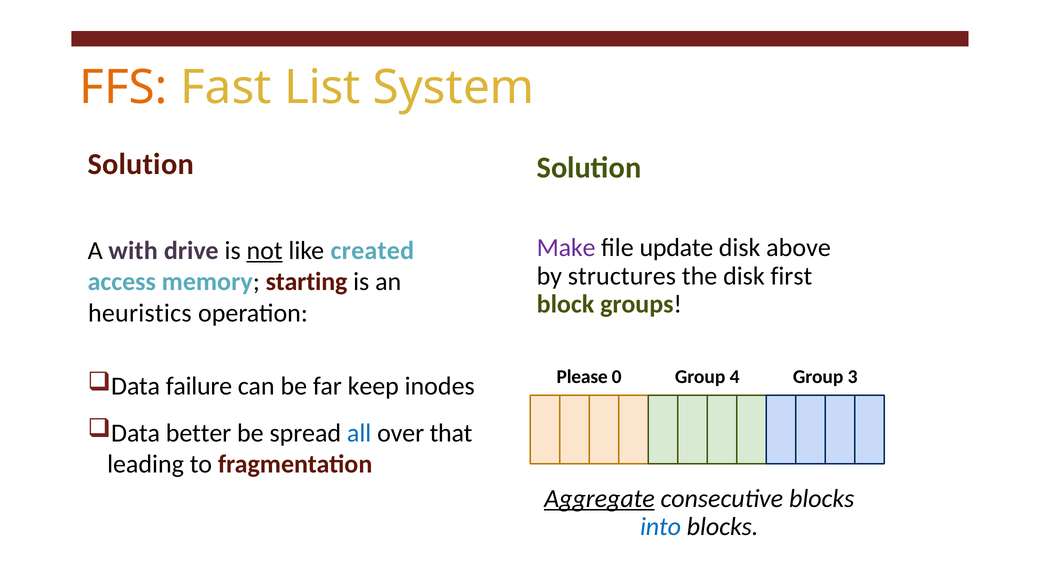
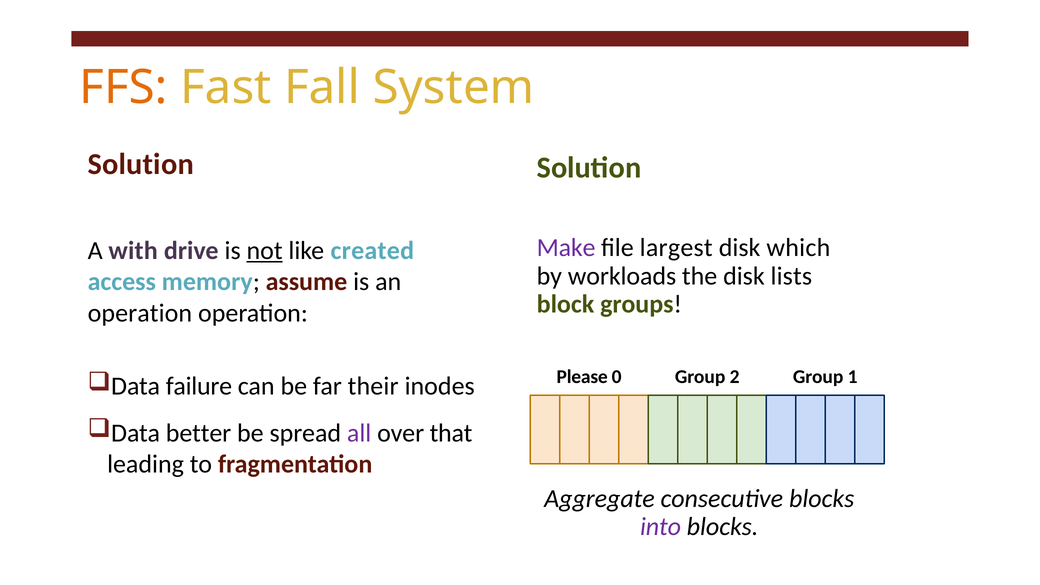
List: List -> Fall
update: update -> largest
above: above -> which
structures: structures -> workloads
first: first -> lists
starting: starting -> assume
heuristics at (140, 313): heuristics -> operation
4: 4 -> 2
3: 3 -> 1
keep: keep -> their
all colour: blue -> purple
Aggregate underline: present -> none
into colour: blue -> purple
